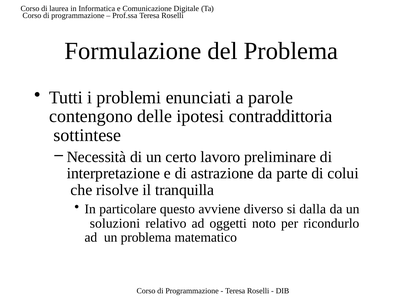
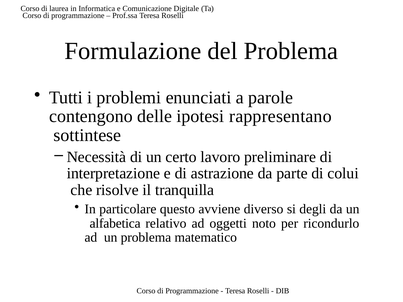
contraddittoria: contraddittoria -> rappresentano
dalla: dalla -> degli
soluzioni: soluzioni -> alfabetica
